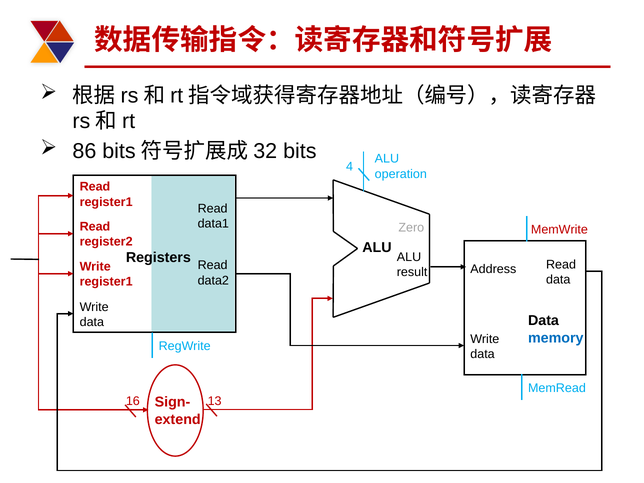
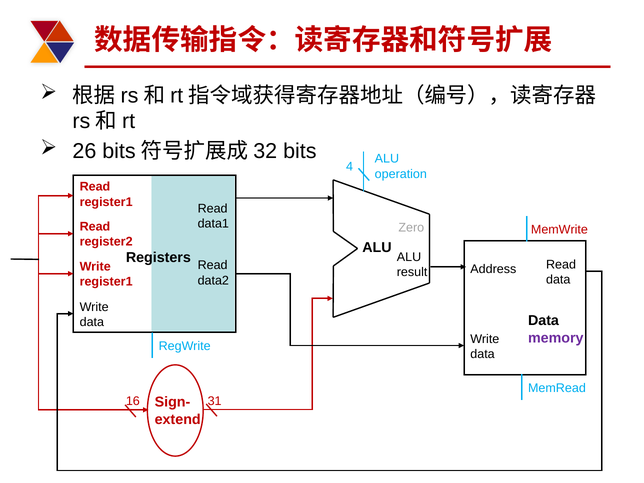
86: 86 -> 26
memory colour: blue -> purple
13: 13 -> 31
